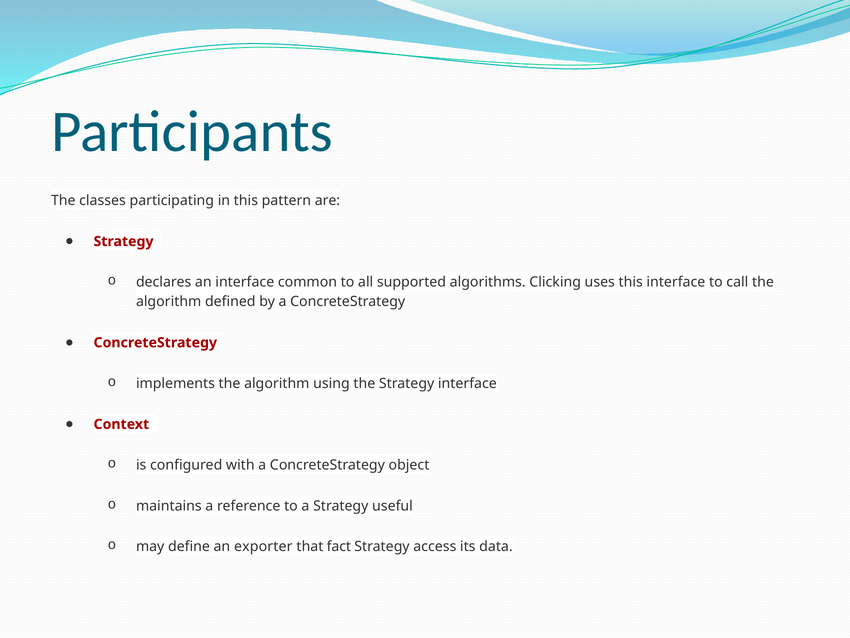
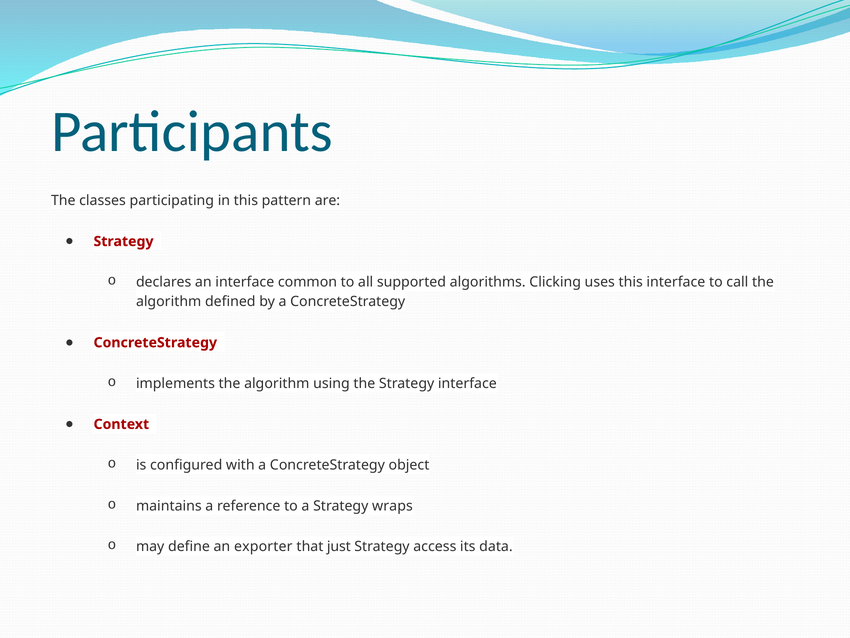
useful: useful -> wraps
fact: fact -> just
